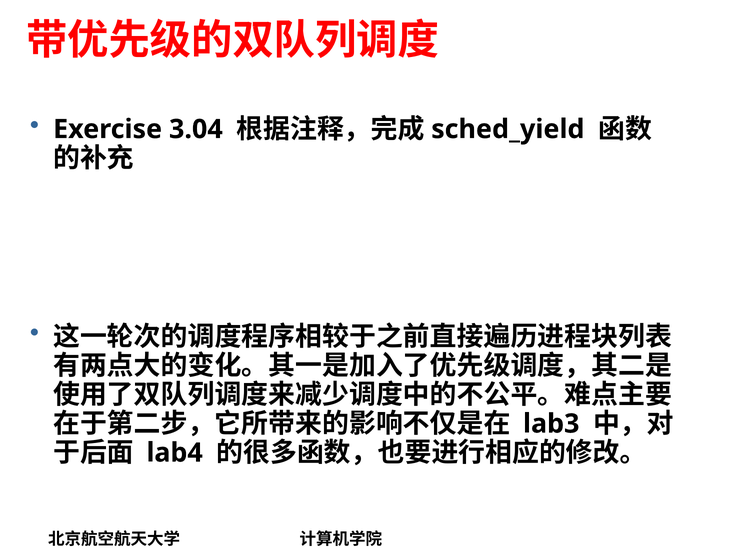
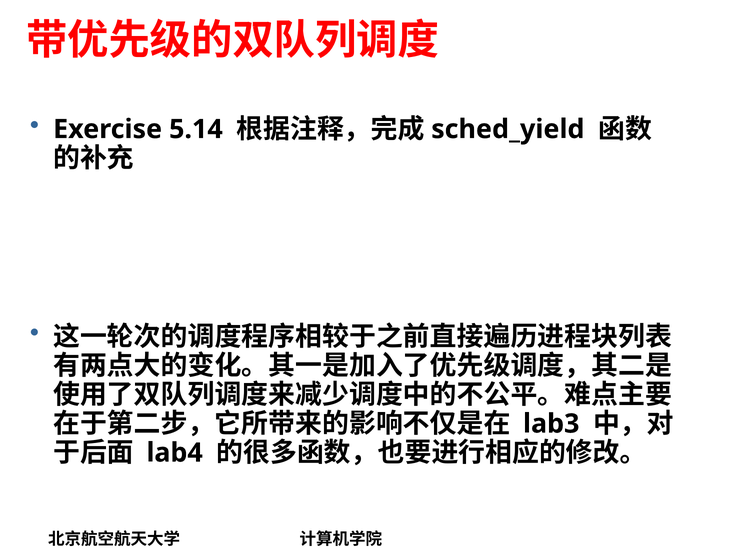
3.04: 3.04 -> 5.14
